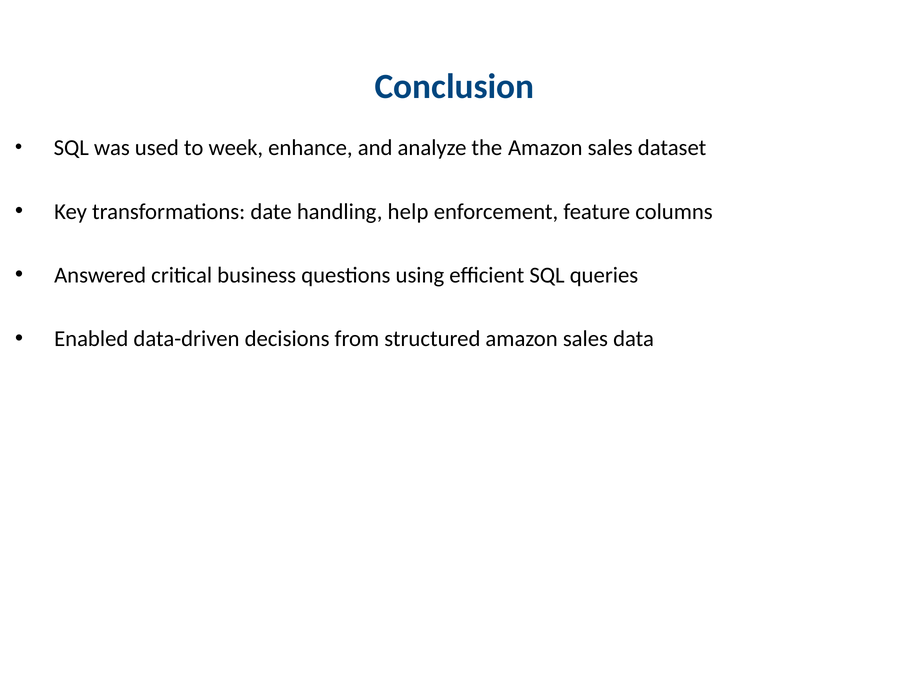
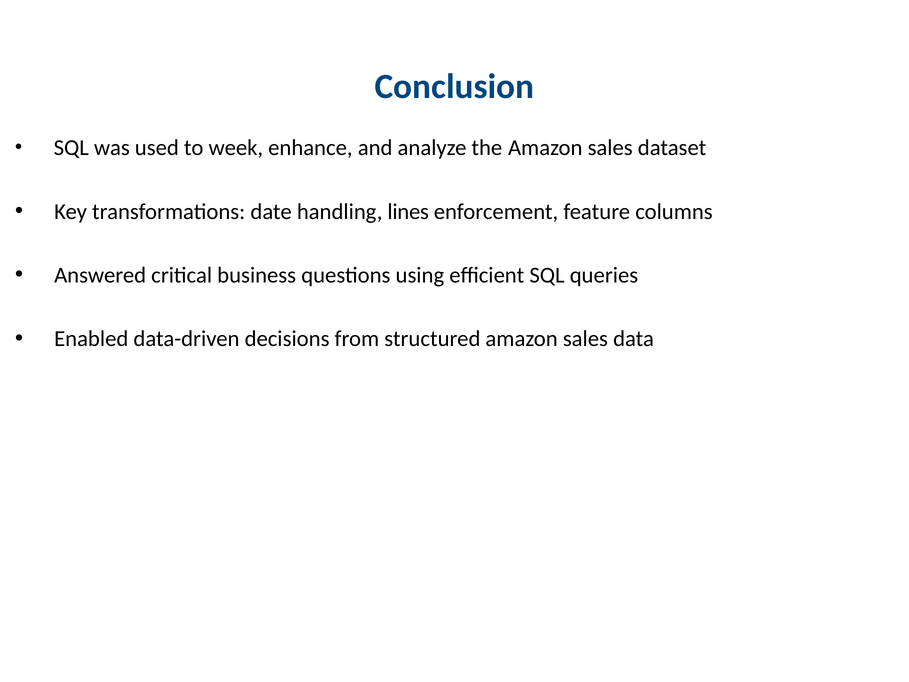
help: help -> lines
